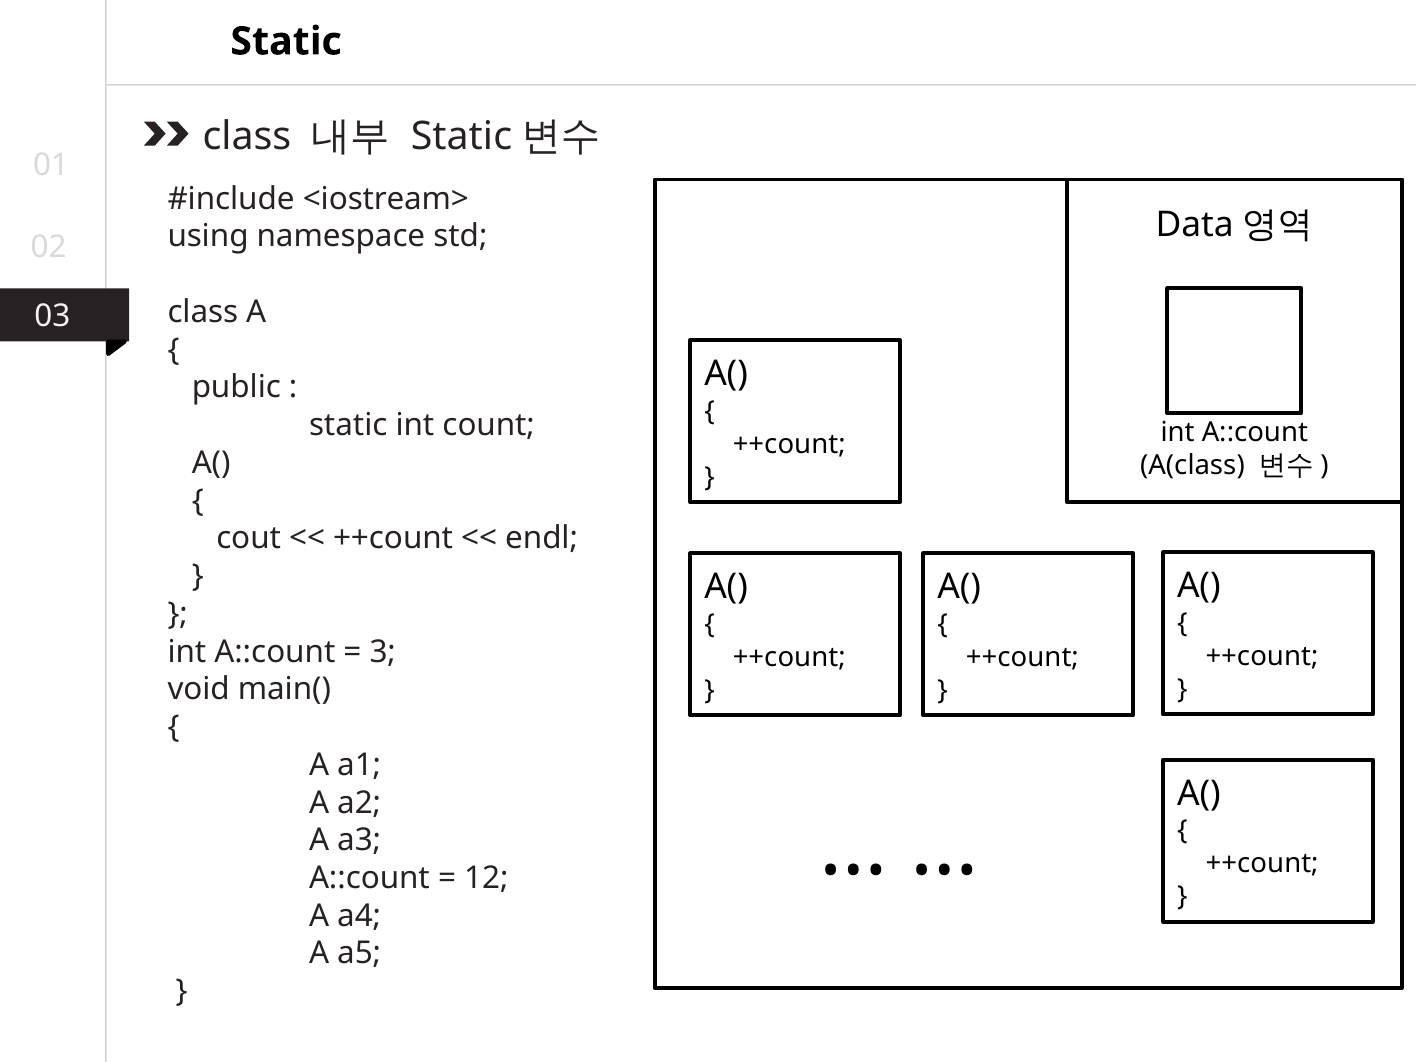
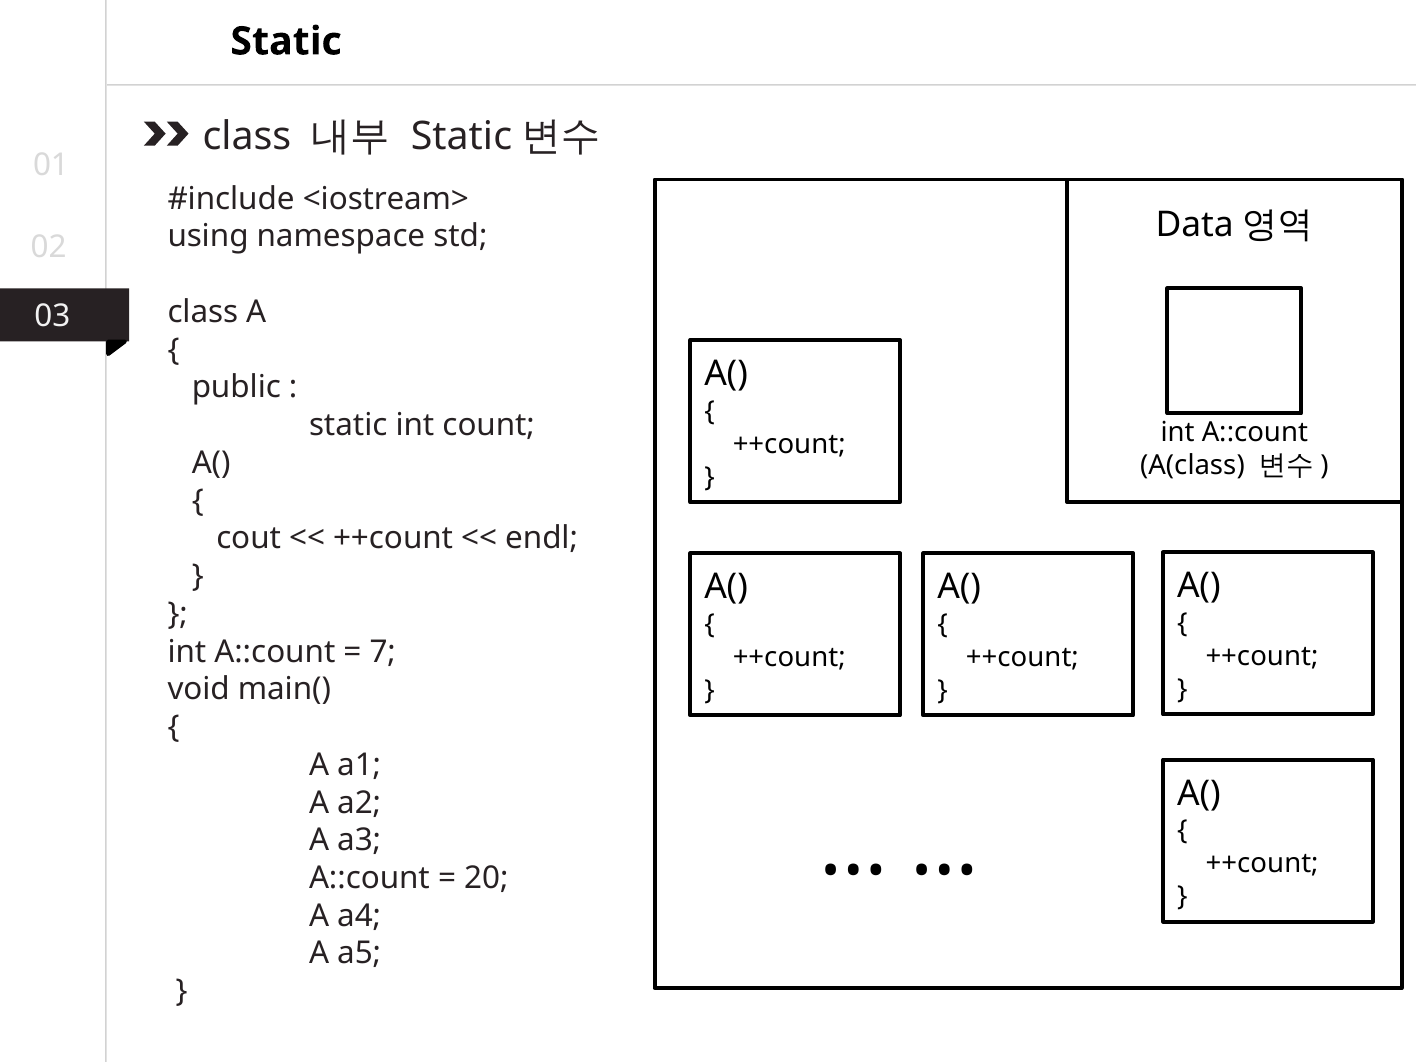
3: 3 -> 7
12: 12 -> 20
